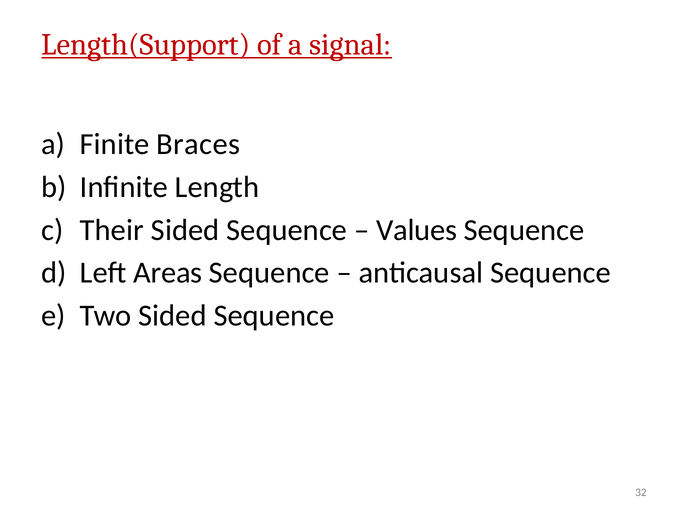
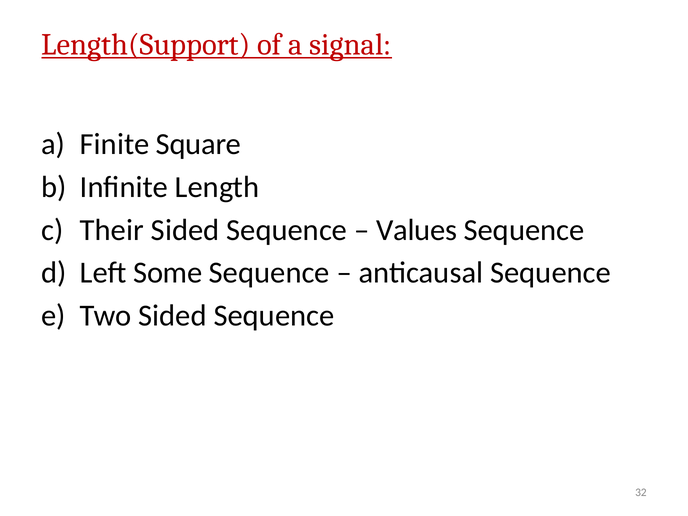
Braces: Braces -> Square
Areas: Areas -> Some
